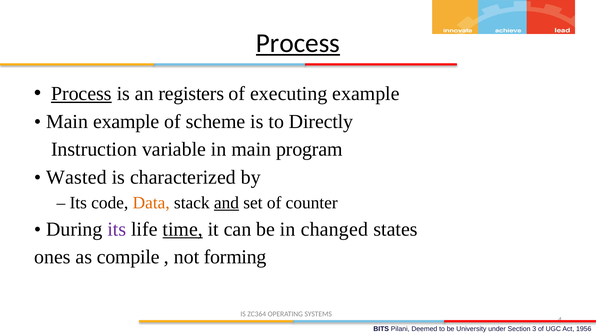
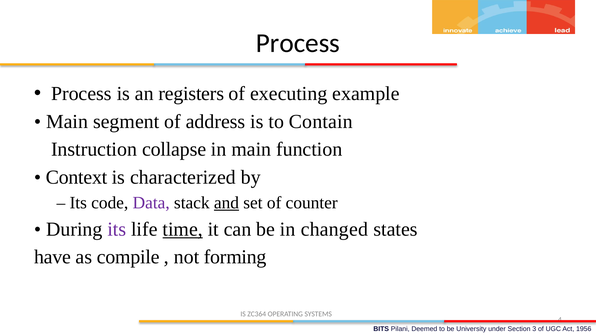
Process at (298, 43) underline: present -> none
Process at (81, 94) underline: present -> none
Main example: example -> segment
scheme: scheme -> address
Directly: Directly -> Contain
variable: variable -> collapse
program: program -> function
Wasted: Wasted -> Context
Data colour: orange -> purple
ones: ones -> have
